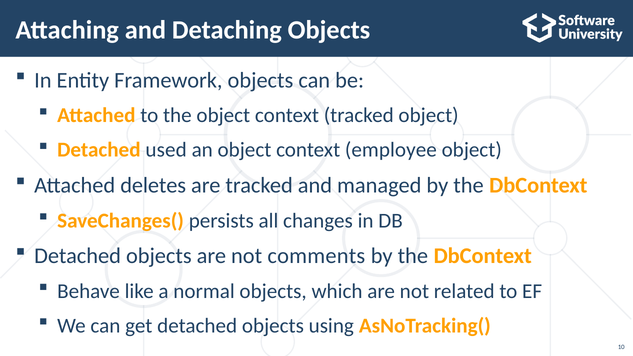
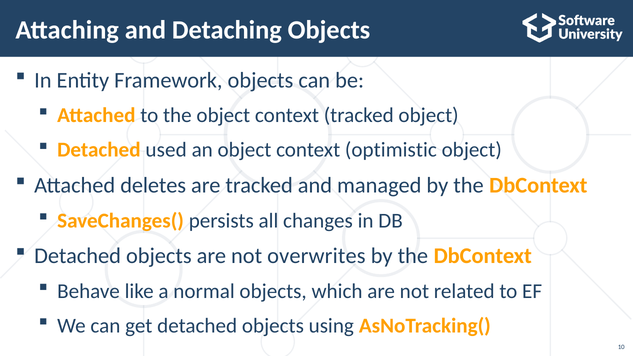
employee: employee -> optimistic
comments: comments -> overwrites
